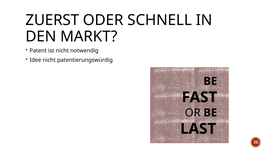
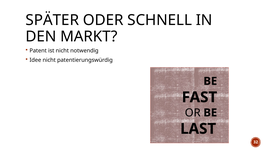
ZUERST: ZUERST -> SPÄTER
